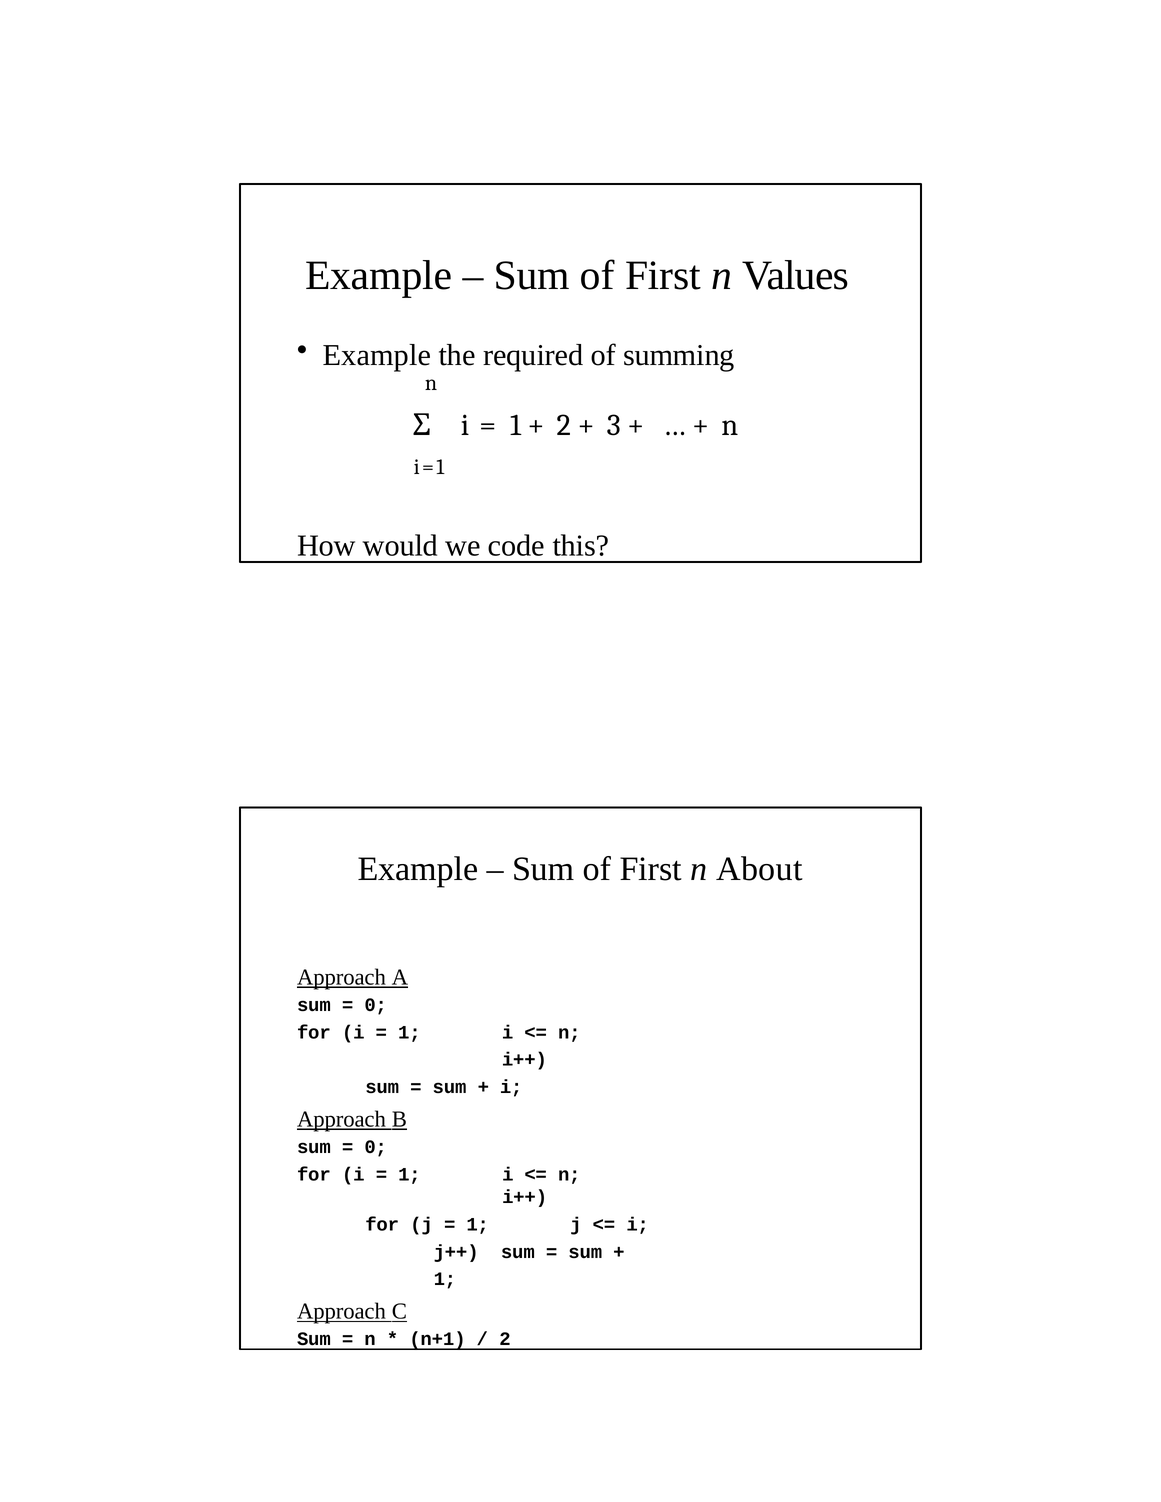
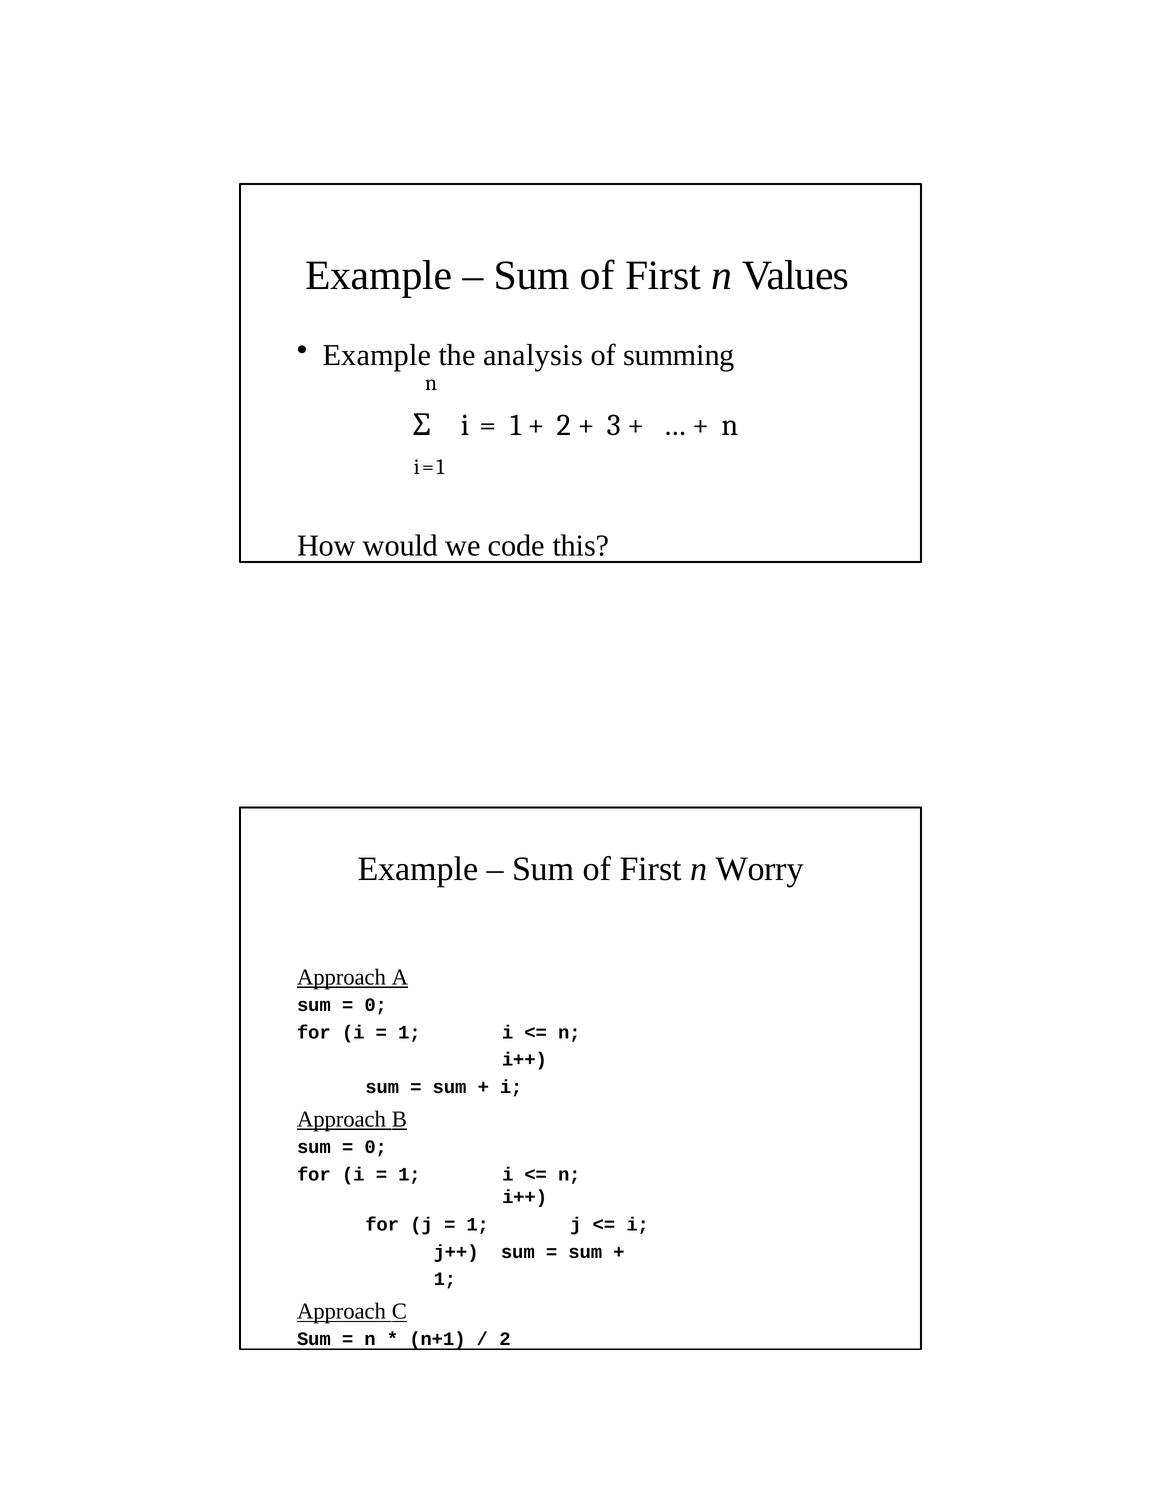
required: required -> analysis
About: About -> Worry
